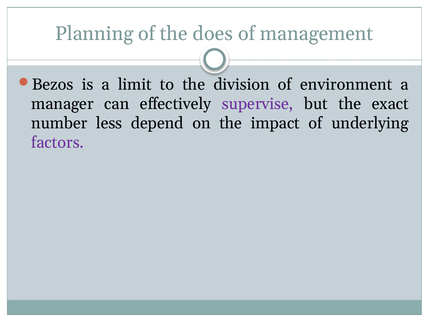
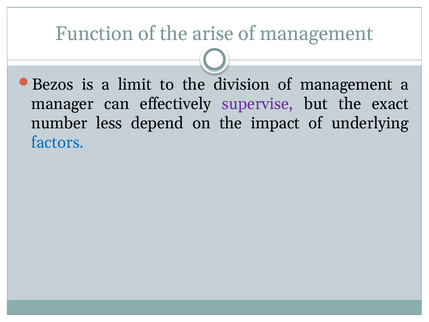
Planning: Planning -> Function
does: does -> arise
environment at (346, 85): environment -> management
factors colour: purple -> blue
